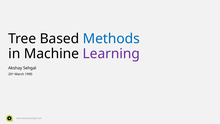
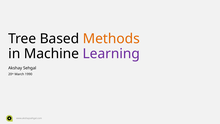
Methods colour: blue -> orange
